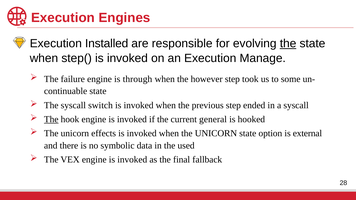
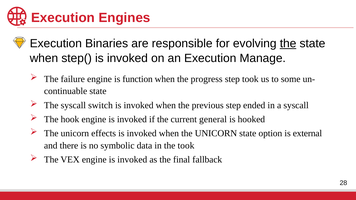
Installed: Installed -> Binaries
through: through -> function
however: however -> progress
The at (51, 119) underline: present -> none
the used: used -> took
